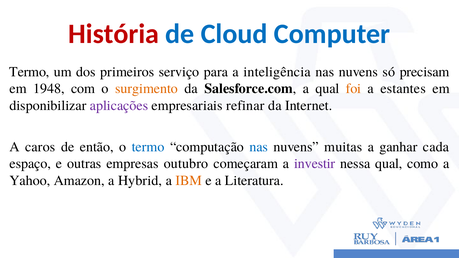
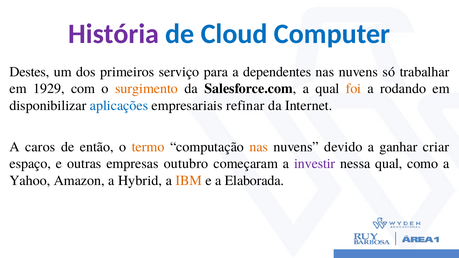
História colour: red -> purple
Termo at (29, 72): Termo -> Destes
inteligência: inteligência -> dependentes
precisam: precisam -> trabalhar
1948: 1948 -> 1929
estantes: estantes -> rodando
aplicações colour: purple -> blue
termo at (148, 147) colour: blue -> orange
nas at (259, 147) colour: blue -> orange
muitas: muitas -> devido
cada: cada -> criar
Literatura: Literatura -> Elaborada
